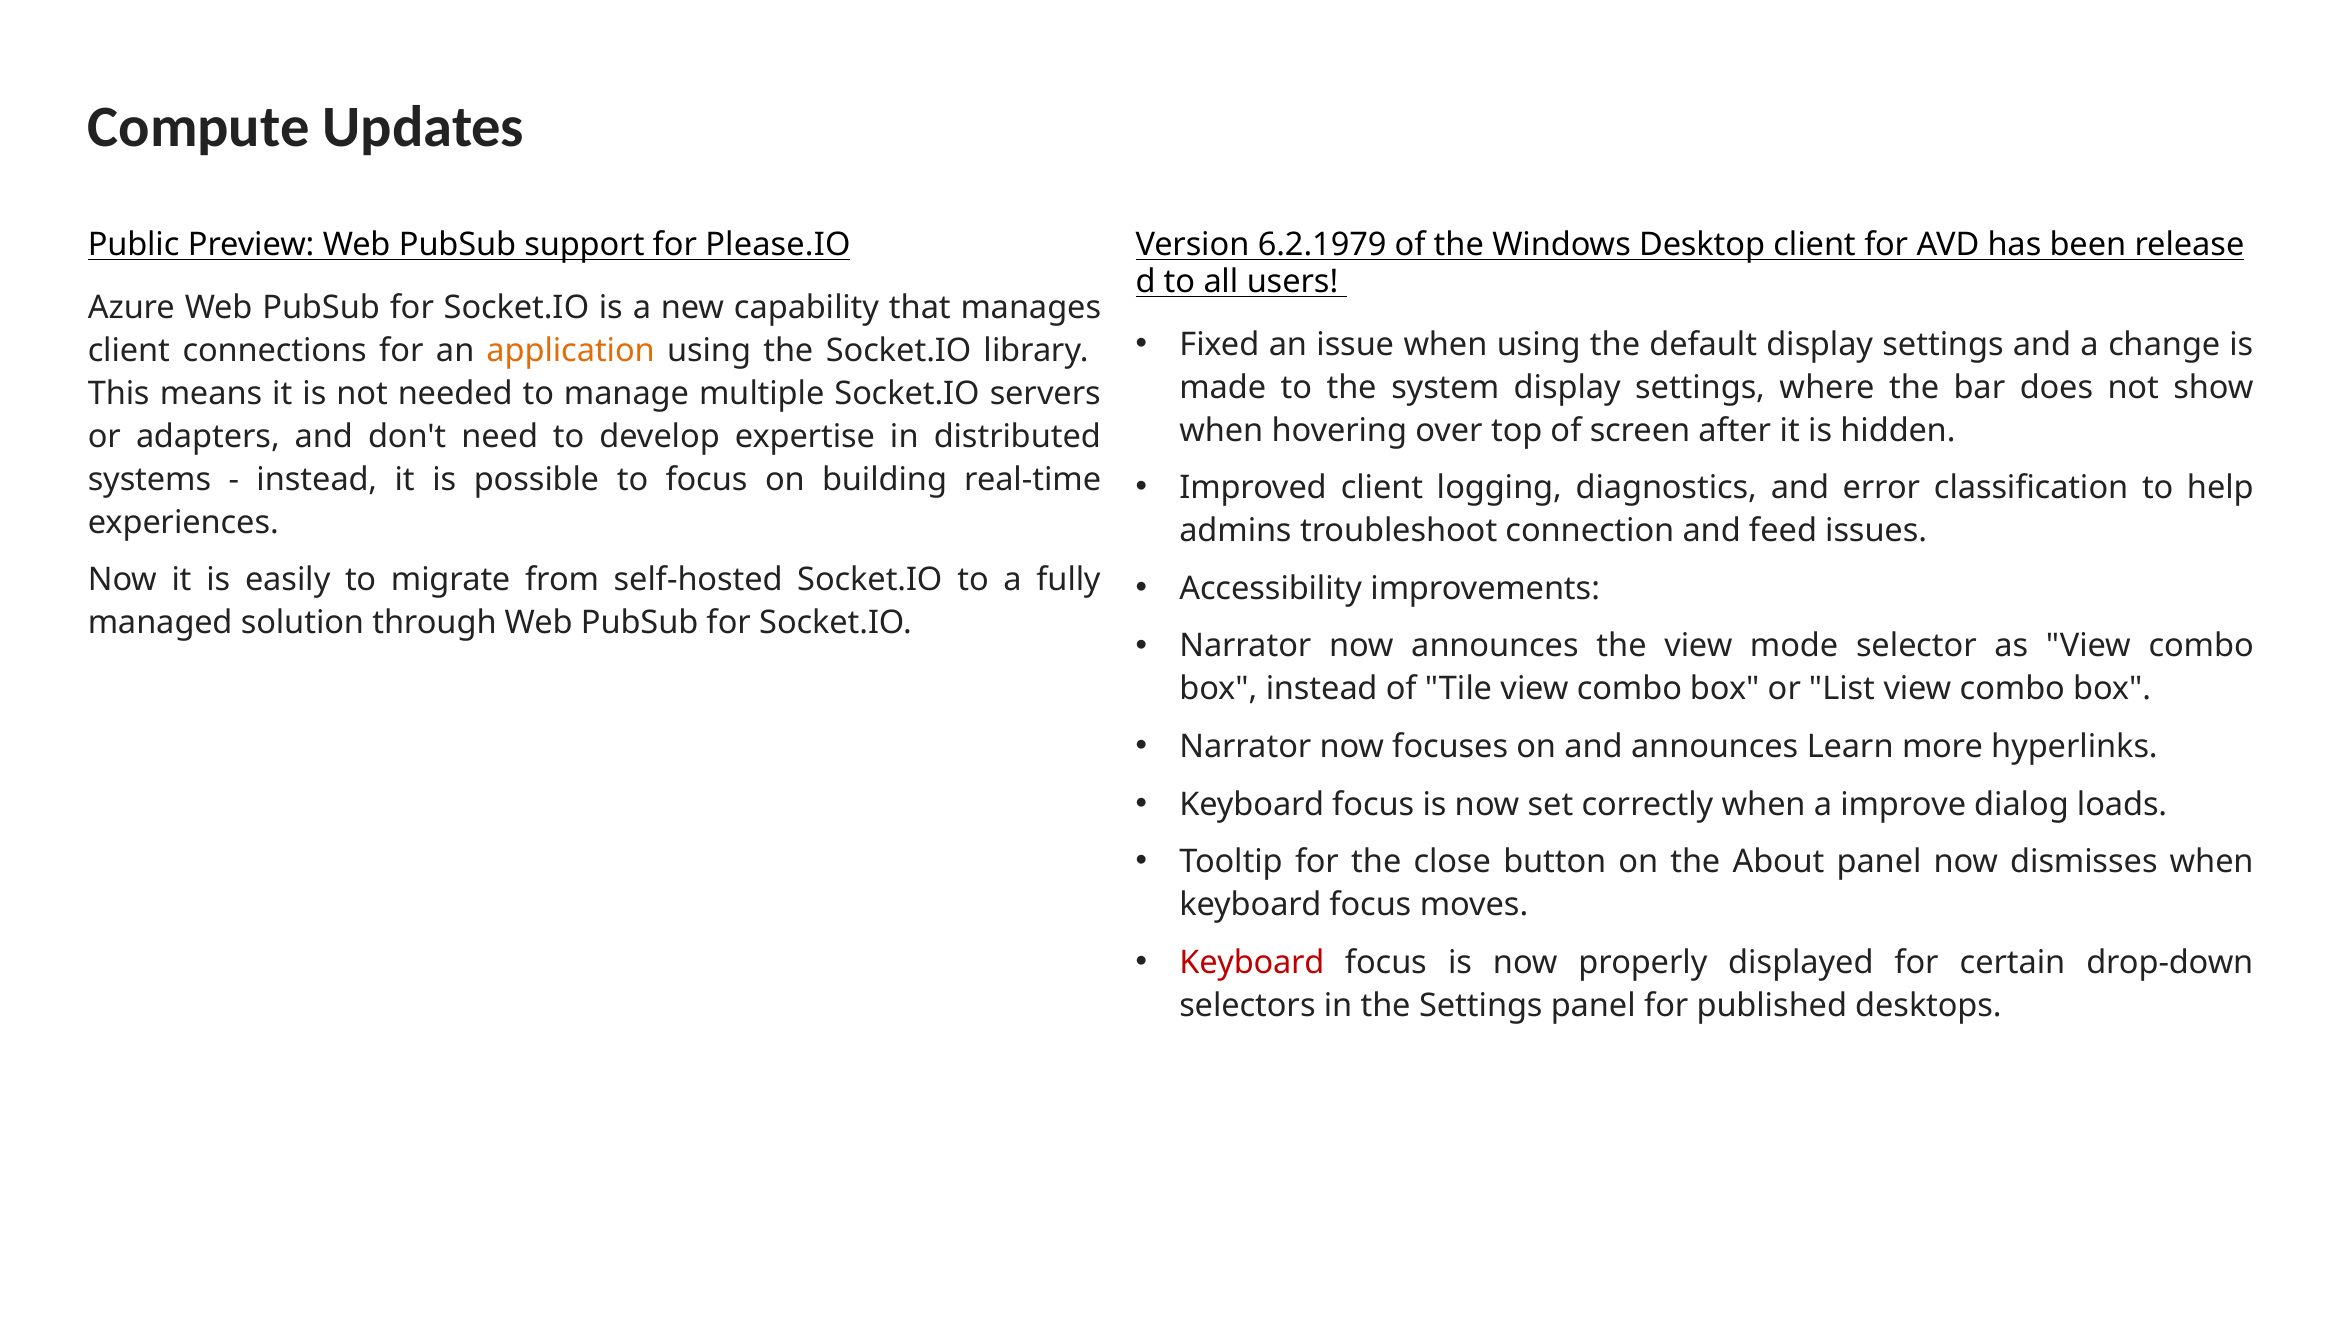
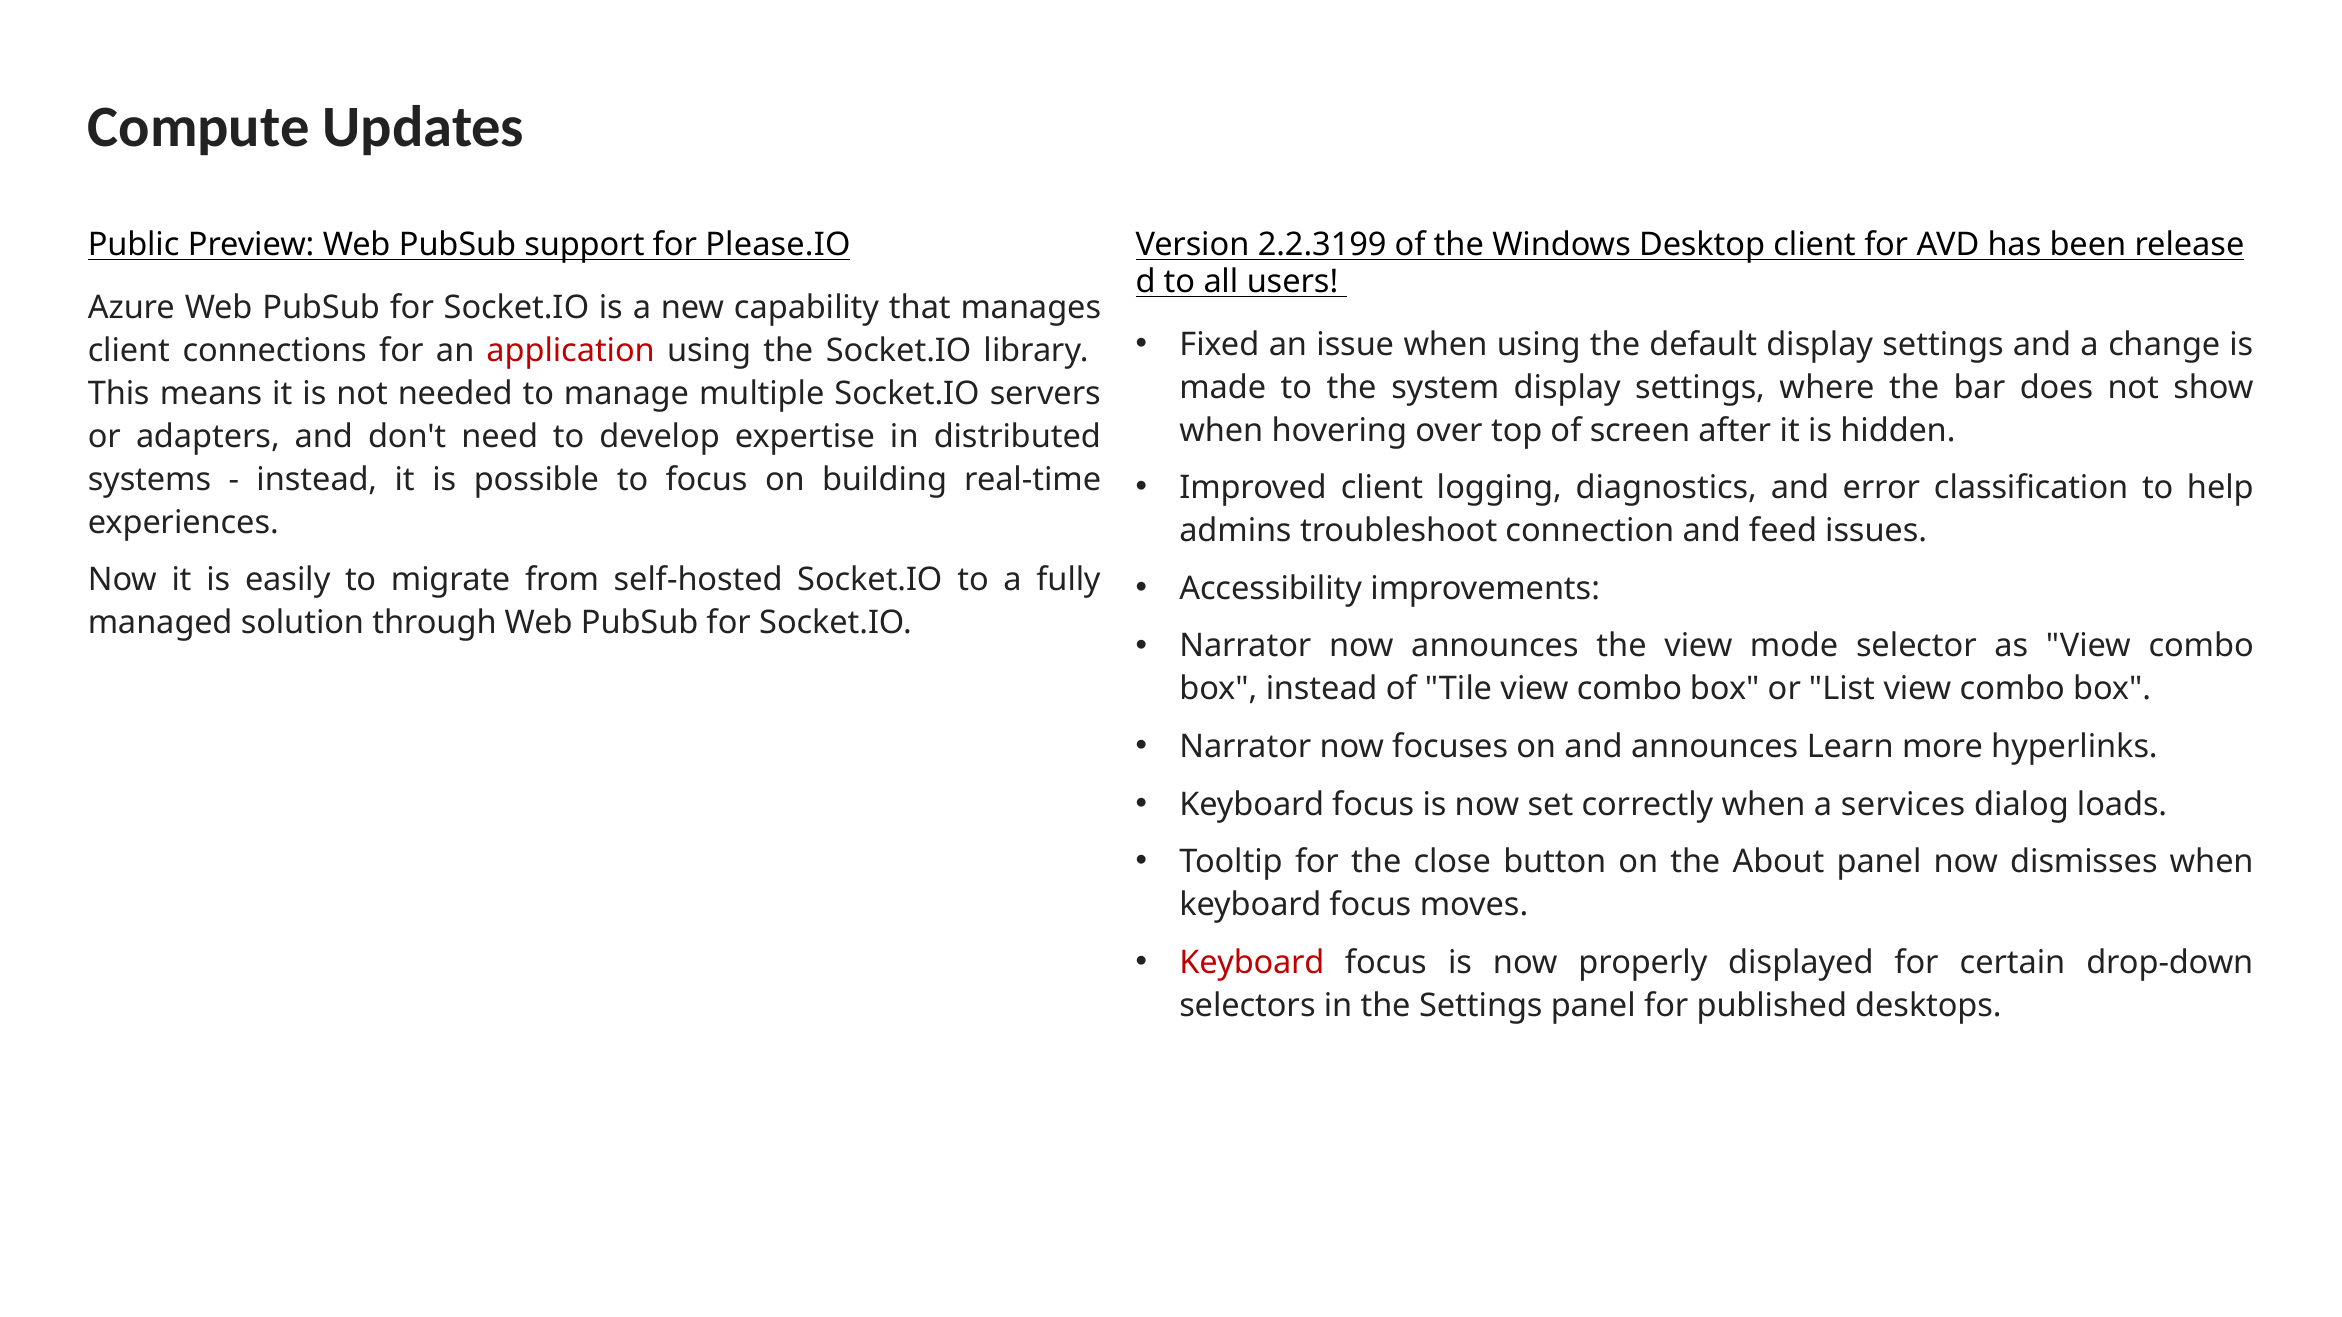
6.2.1979: 6.2.1979 -> 2.2.3199
application colour: orange -> red
improve: improve -> services
